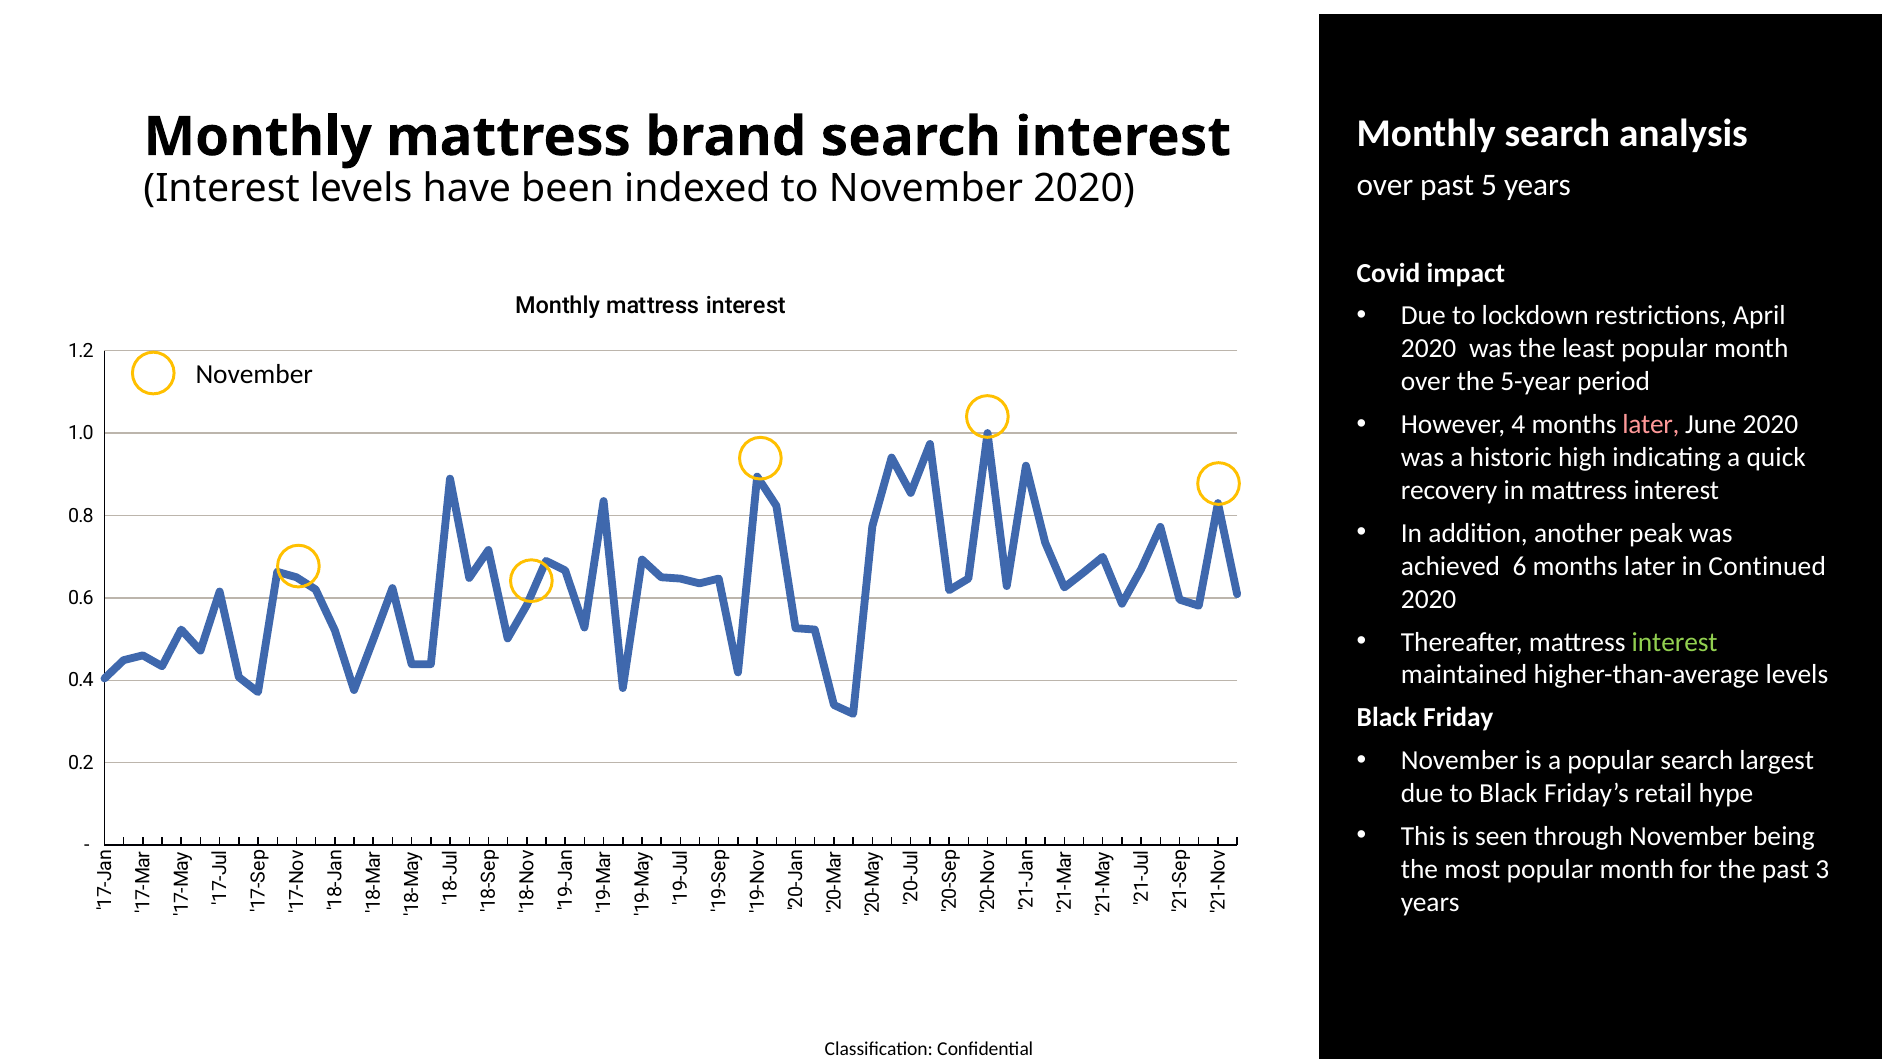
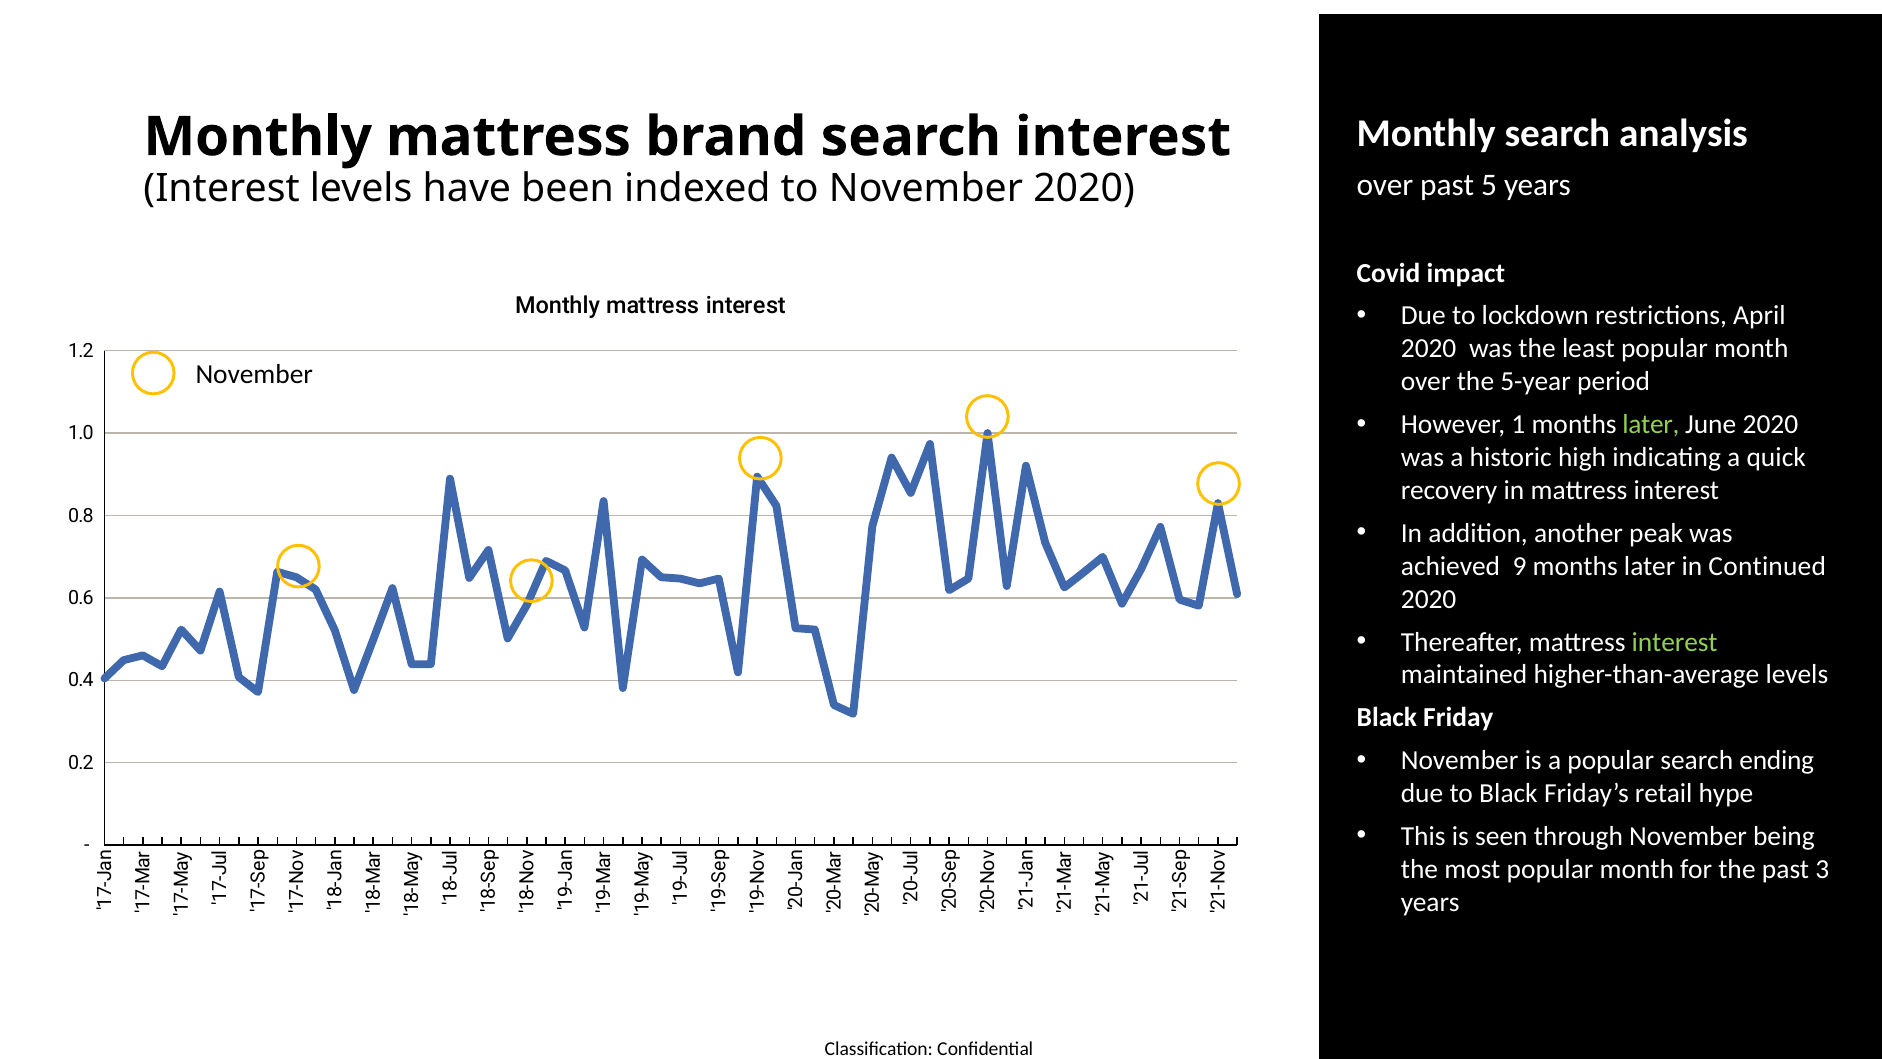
However 4: 4 -> 1
later at (1651, 424) colour: pink -> light green
achieved 6: 6 -> 9
largest: largest -> ending
